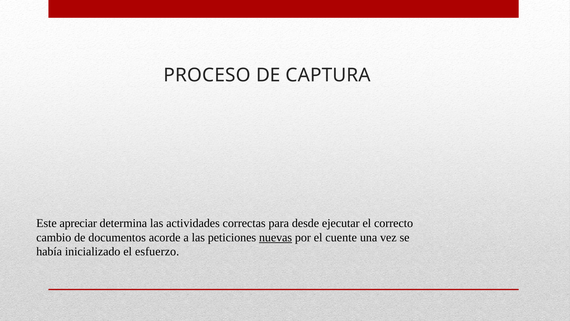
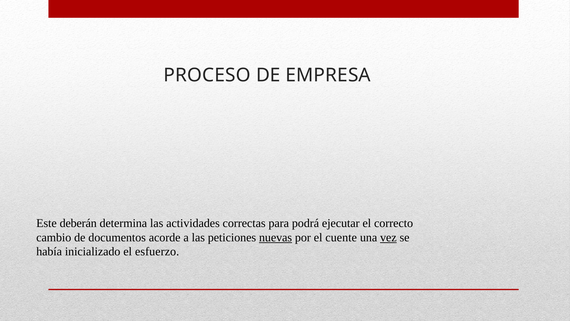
CAPTURA: CAPTURA -> EMPRESA
apreciar: apreciar -> deberán
desde: desde -> podrá
vez underline: none -> present
